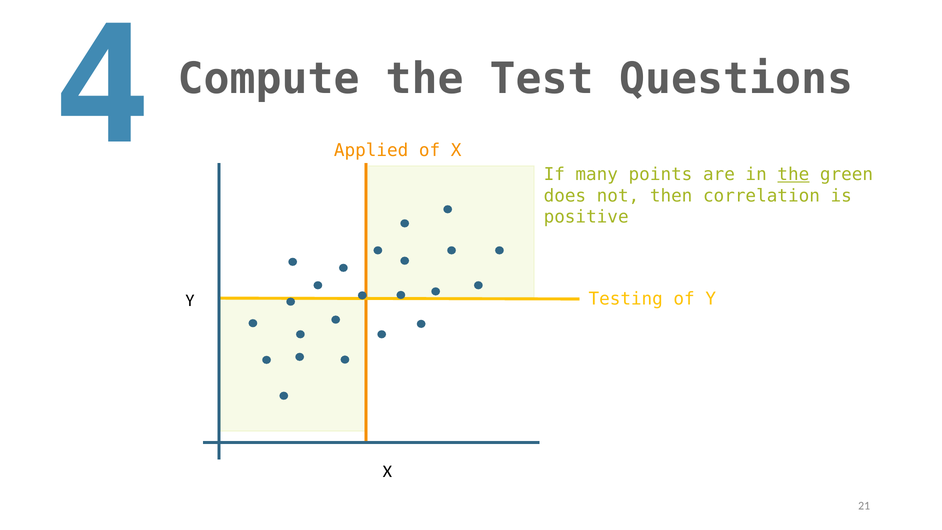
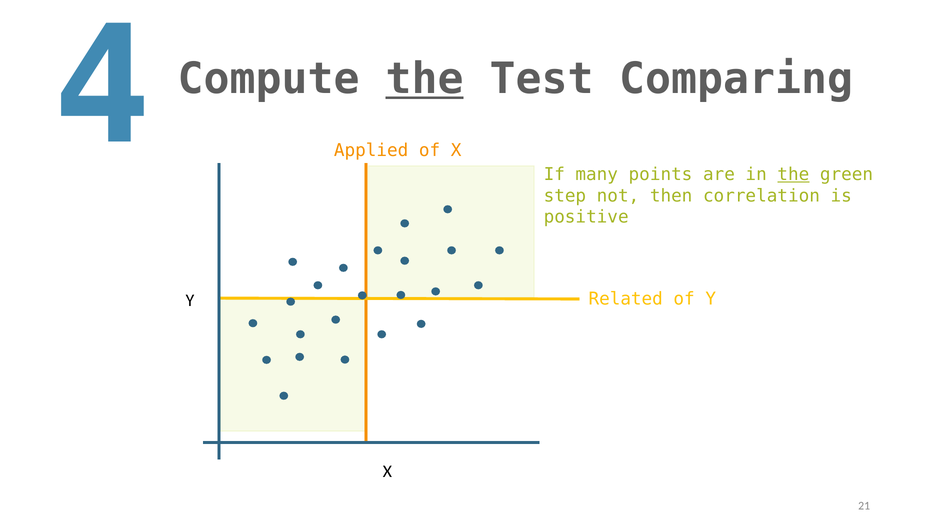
the at (425, 79) underline: none -> present
Questions: Questions -> Comparing
does: does -> step
Testing: Testing -> Related
